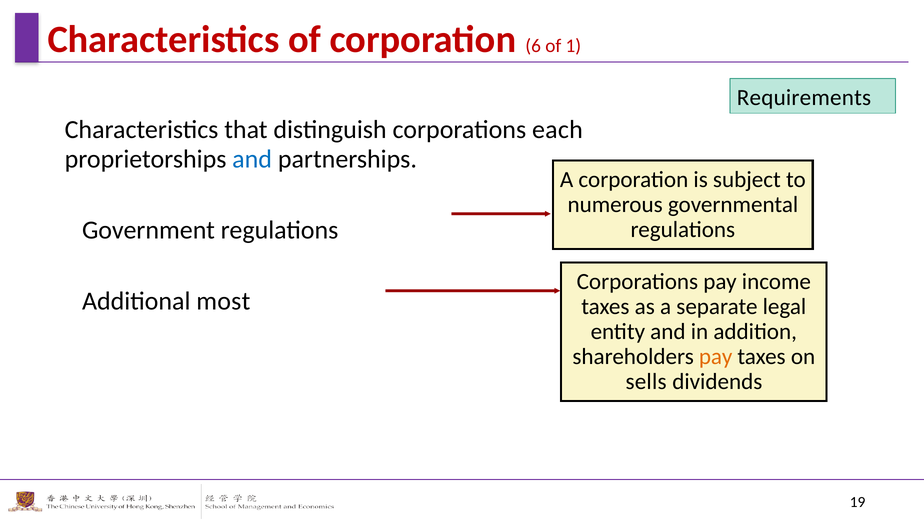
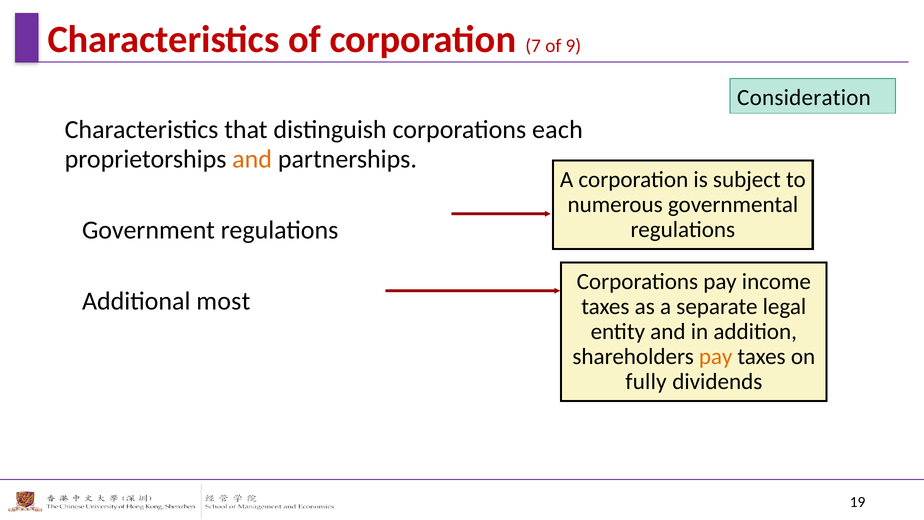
6: 6 -> 7
1: 1 -> 9
Requirements: Requirements -> Consideration
and at (252, 159) colour: blue -> orange
sells: sells -> fully
